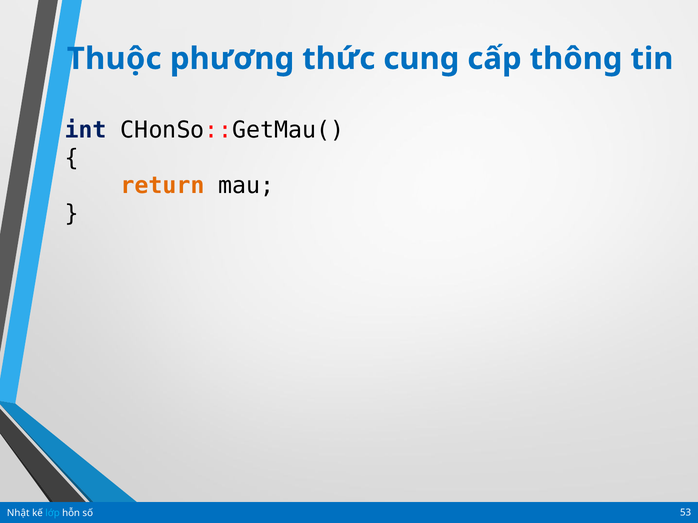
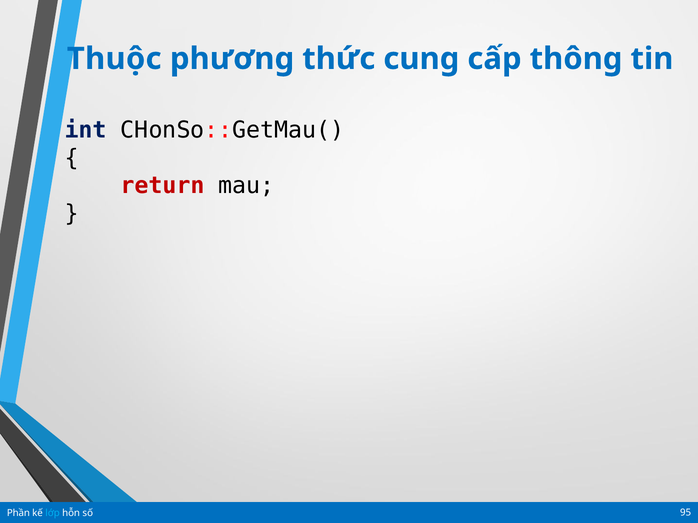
return colour: orange -> red
Nhật: Nhật -> Phần
53: 53 -> 95
